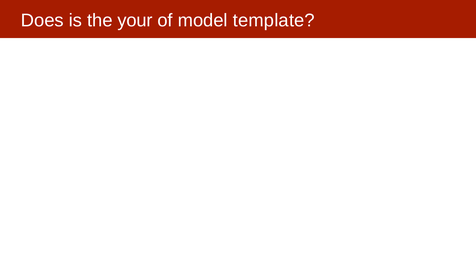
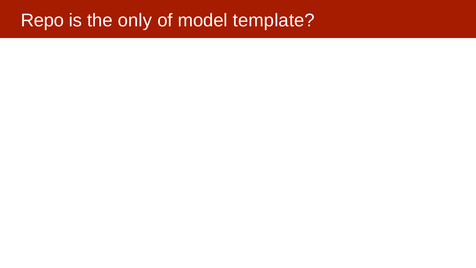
Does: Does -> Repo
your: your -> only
